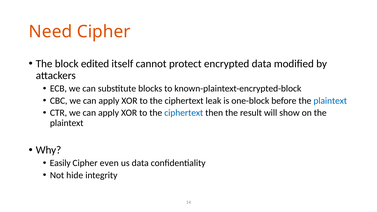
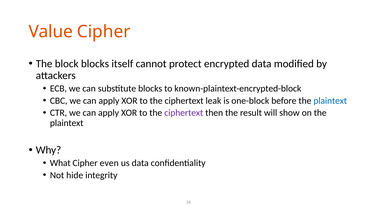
Need: Need -> Value
block edited: edited -> blocks
ciphertext at (184, 113) colour: blue -> purple
Easily: Easily -> What
